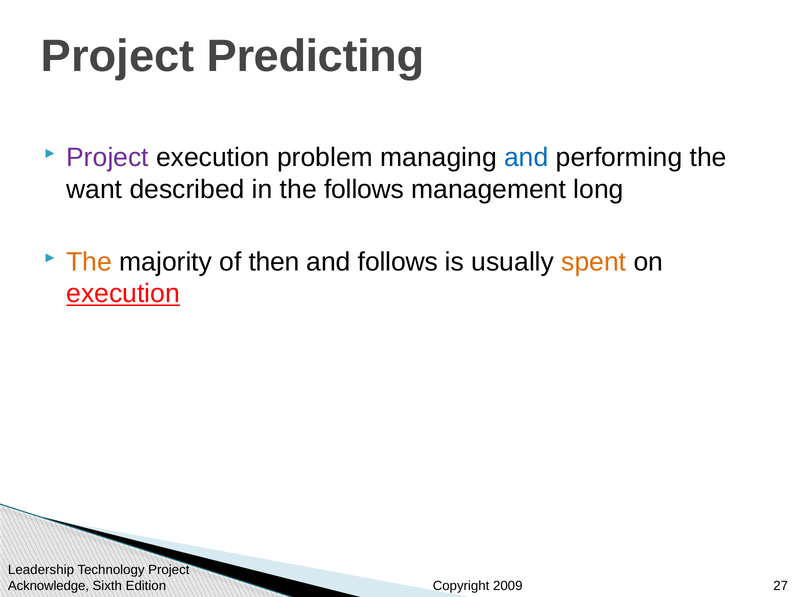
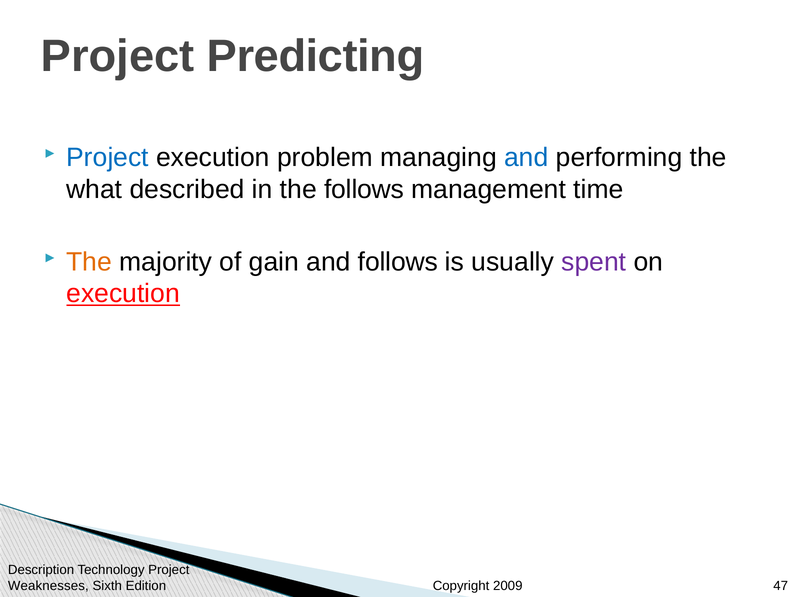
Project at (108, 158) colour: purple -> blue
want: want -> what
long: long -> time
then: then -> gain
spent colour: orange -> purple
Leadership: Leadership -> Description
Acknowledge: Acknowledge -> Weaknesses
27: 27 -> 47
